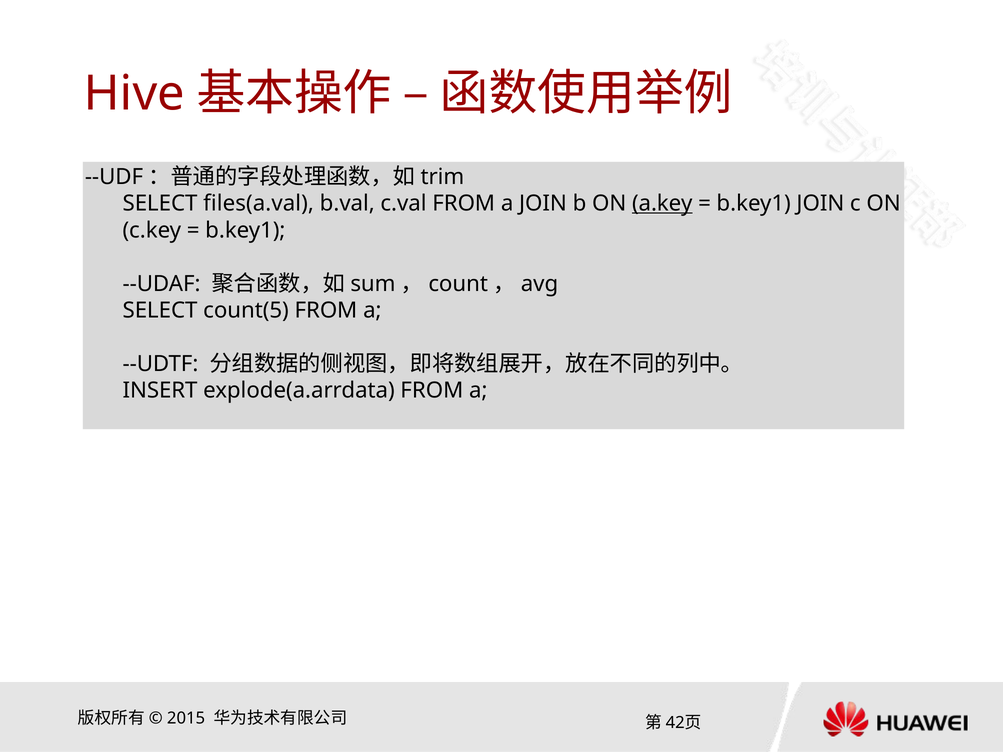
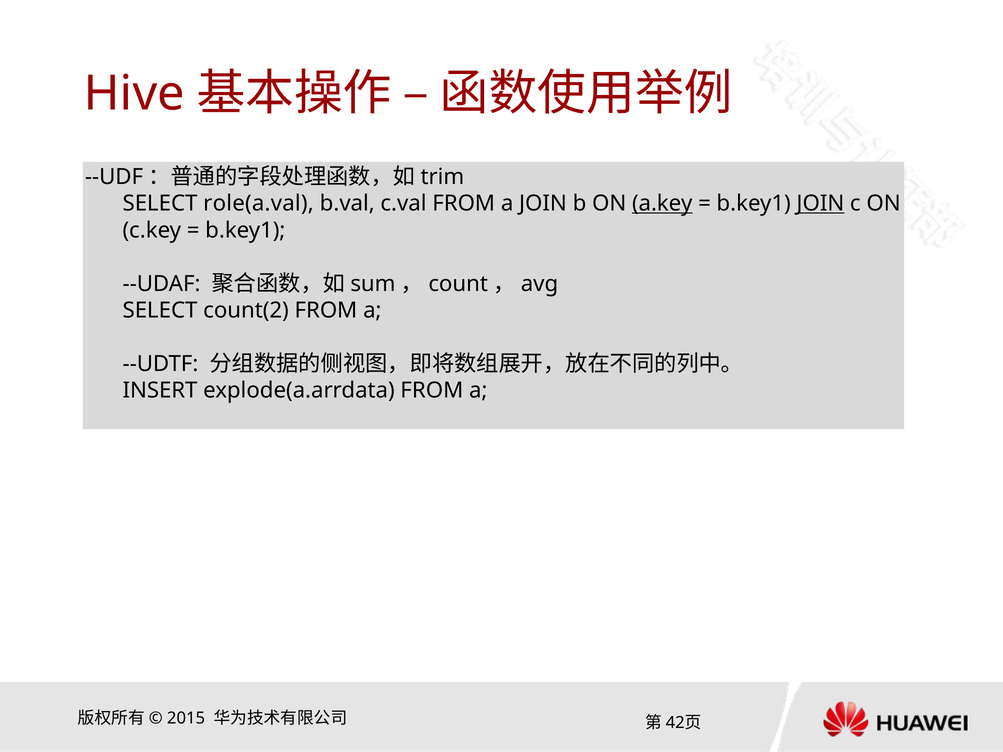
files(a.val: files(a.val -> role(a.val
JOIN at (820, 204) underline: none -> present
count(5: count(5 -> count(2
